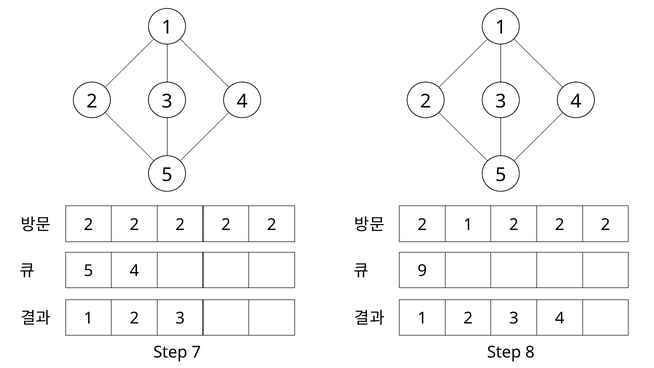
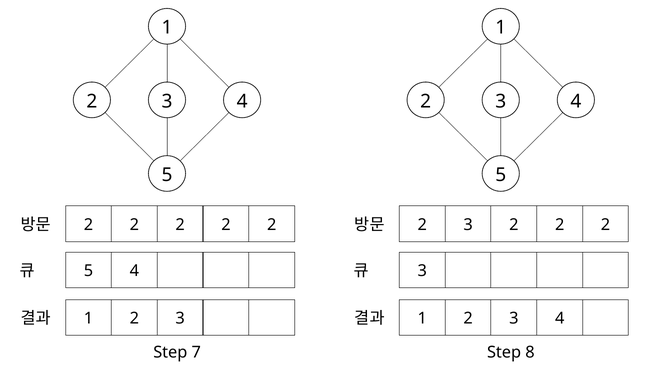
1 at (468, 225): 1 -> 3
9 at (422, 271): 9 -> 3
